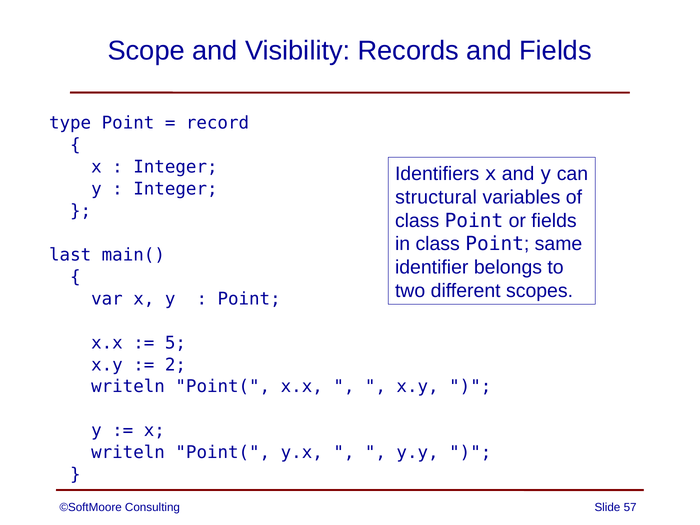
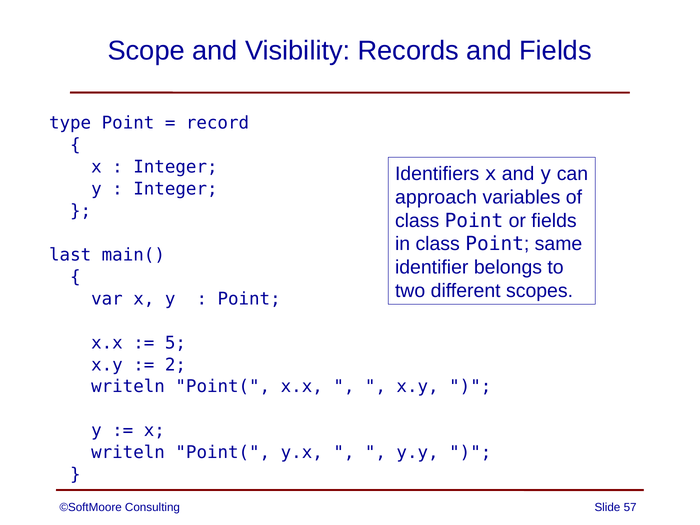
structural: structural -> approach
